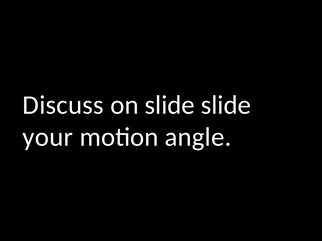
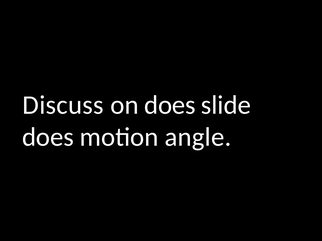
on slide: slide -> does
your at (48, 137): your -> does
